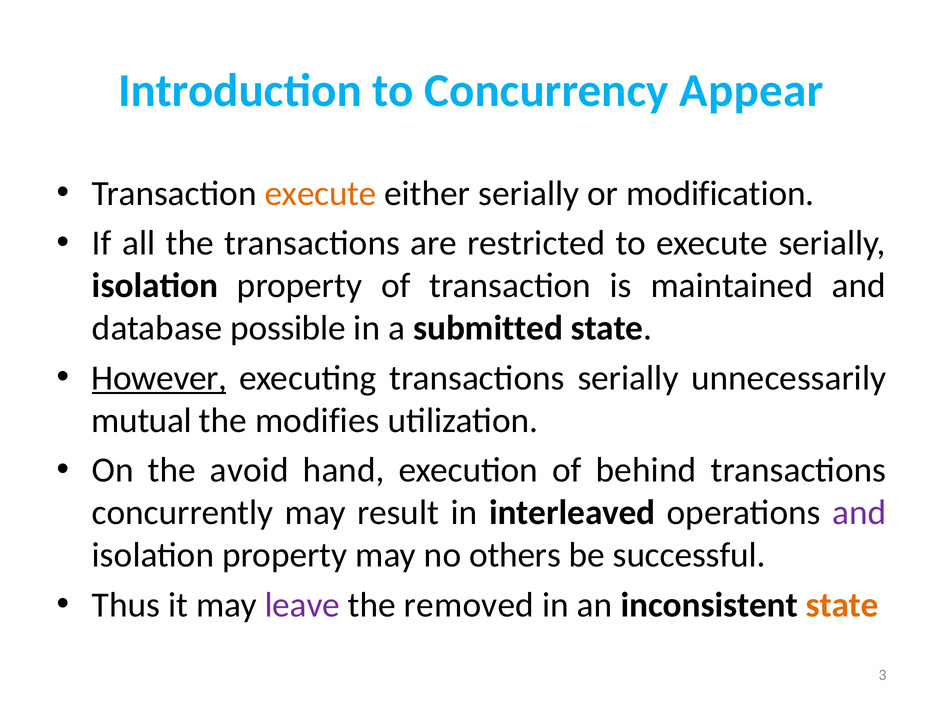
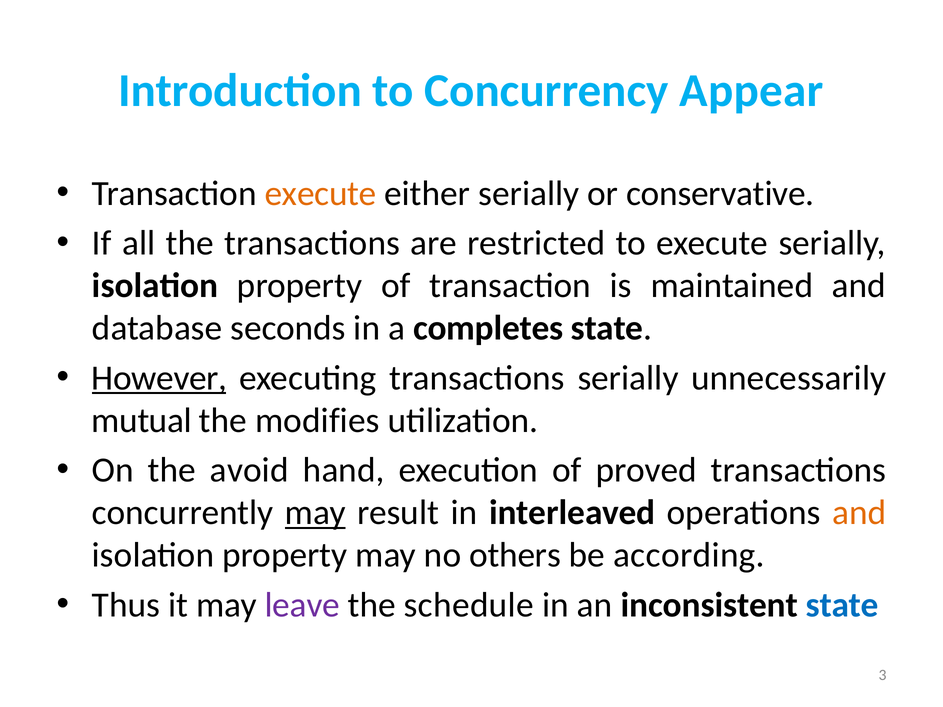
modification: modification -> conservative
possible: possible -> seconds
submitted: submitted -> completes
behind: behind -> proved
may at (315, 513) underline: none -> present
and at (859, 513) colour: purple -> orange
successful: successful -> according
removed: removed -> schedule
state at (842, 605) colour: orange -> blue
